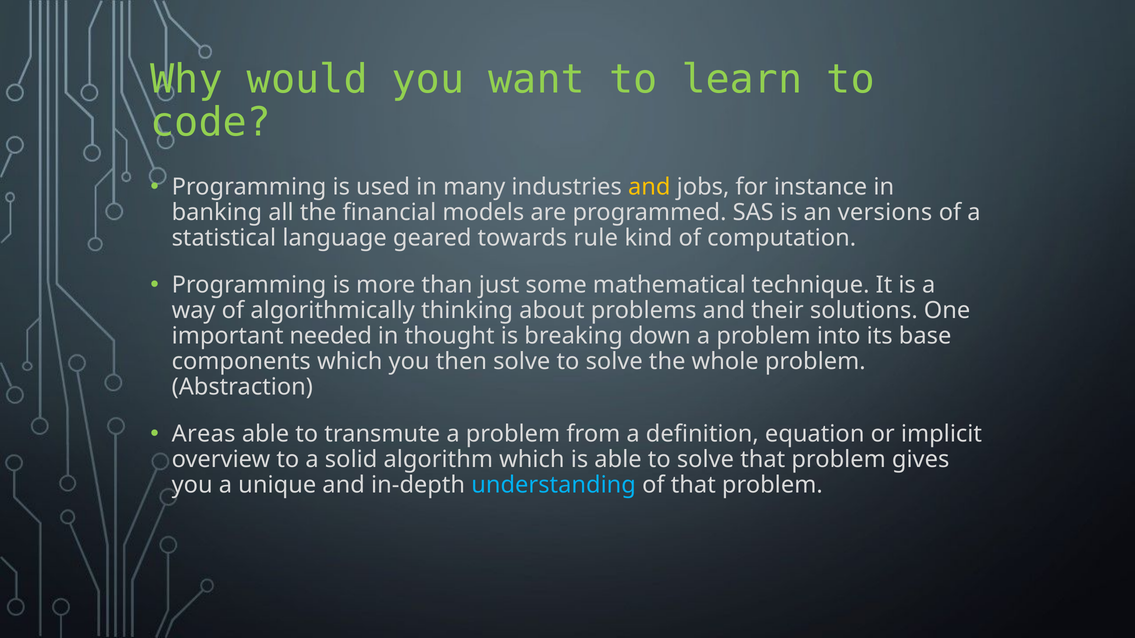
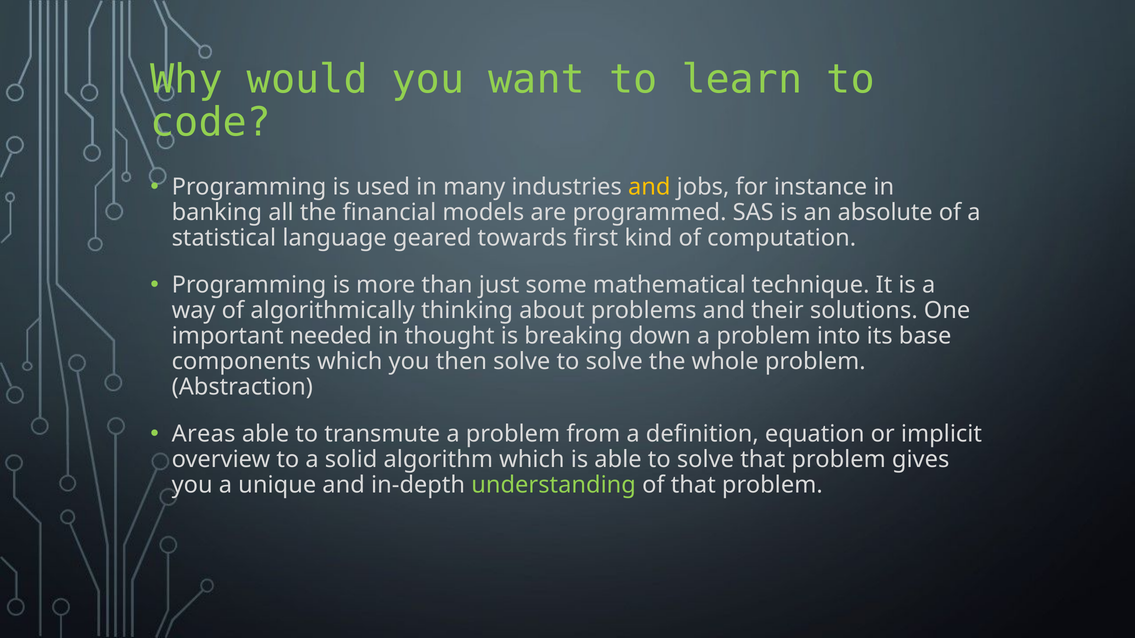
versions: versions -> absolute
rule: rule -> first
understanding colour: light blue -> light green
